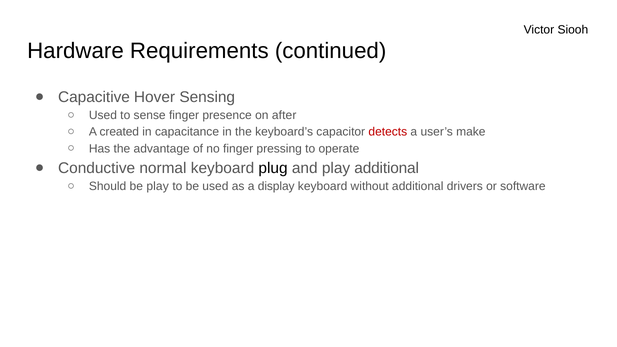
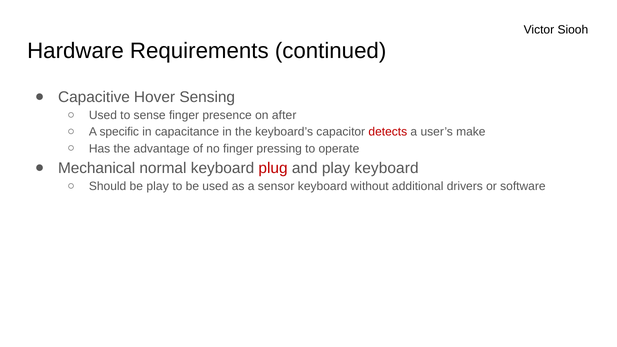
created: created -> specific
Conductive: Conductive -> Mechanical
plug colour: black -> red
play additional: additional -> keyboard
display: display -> sensor
